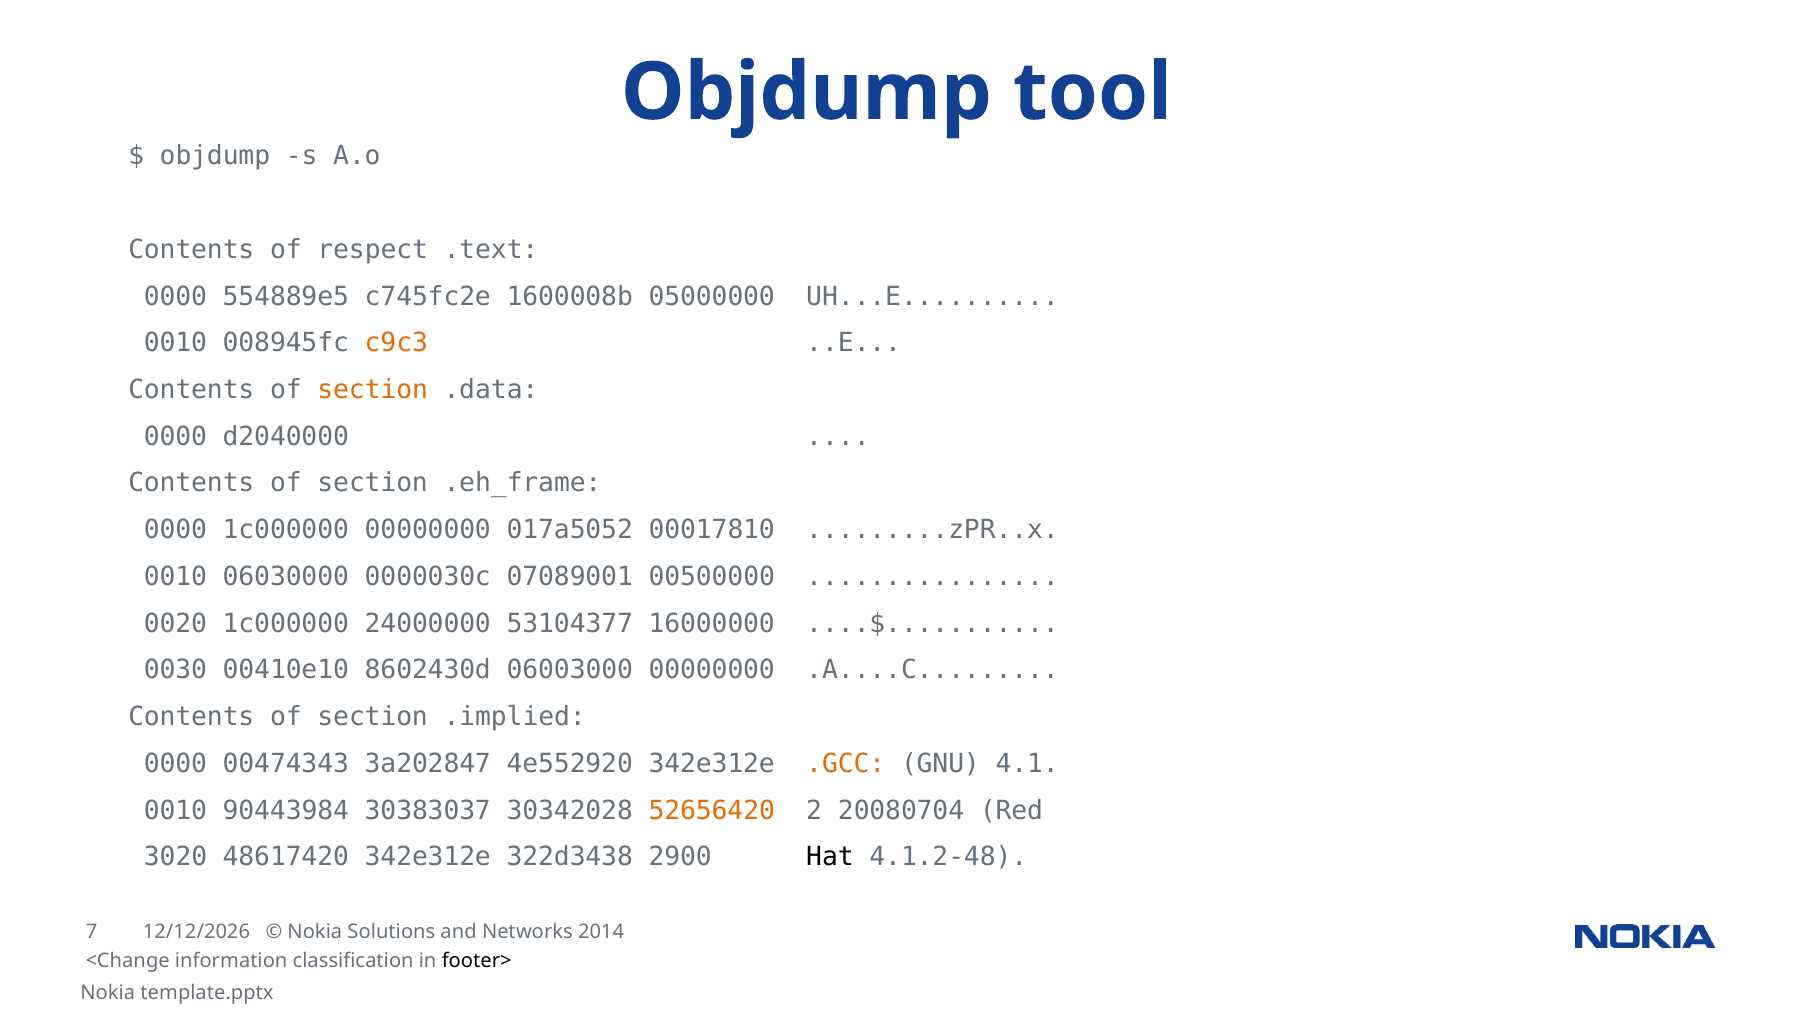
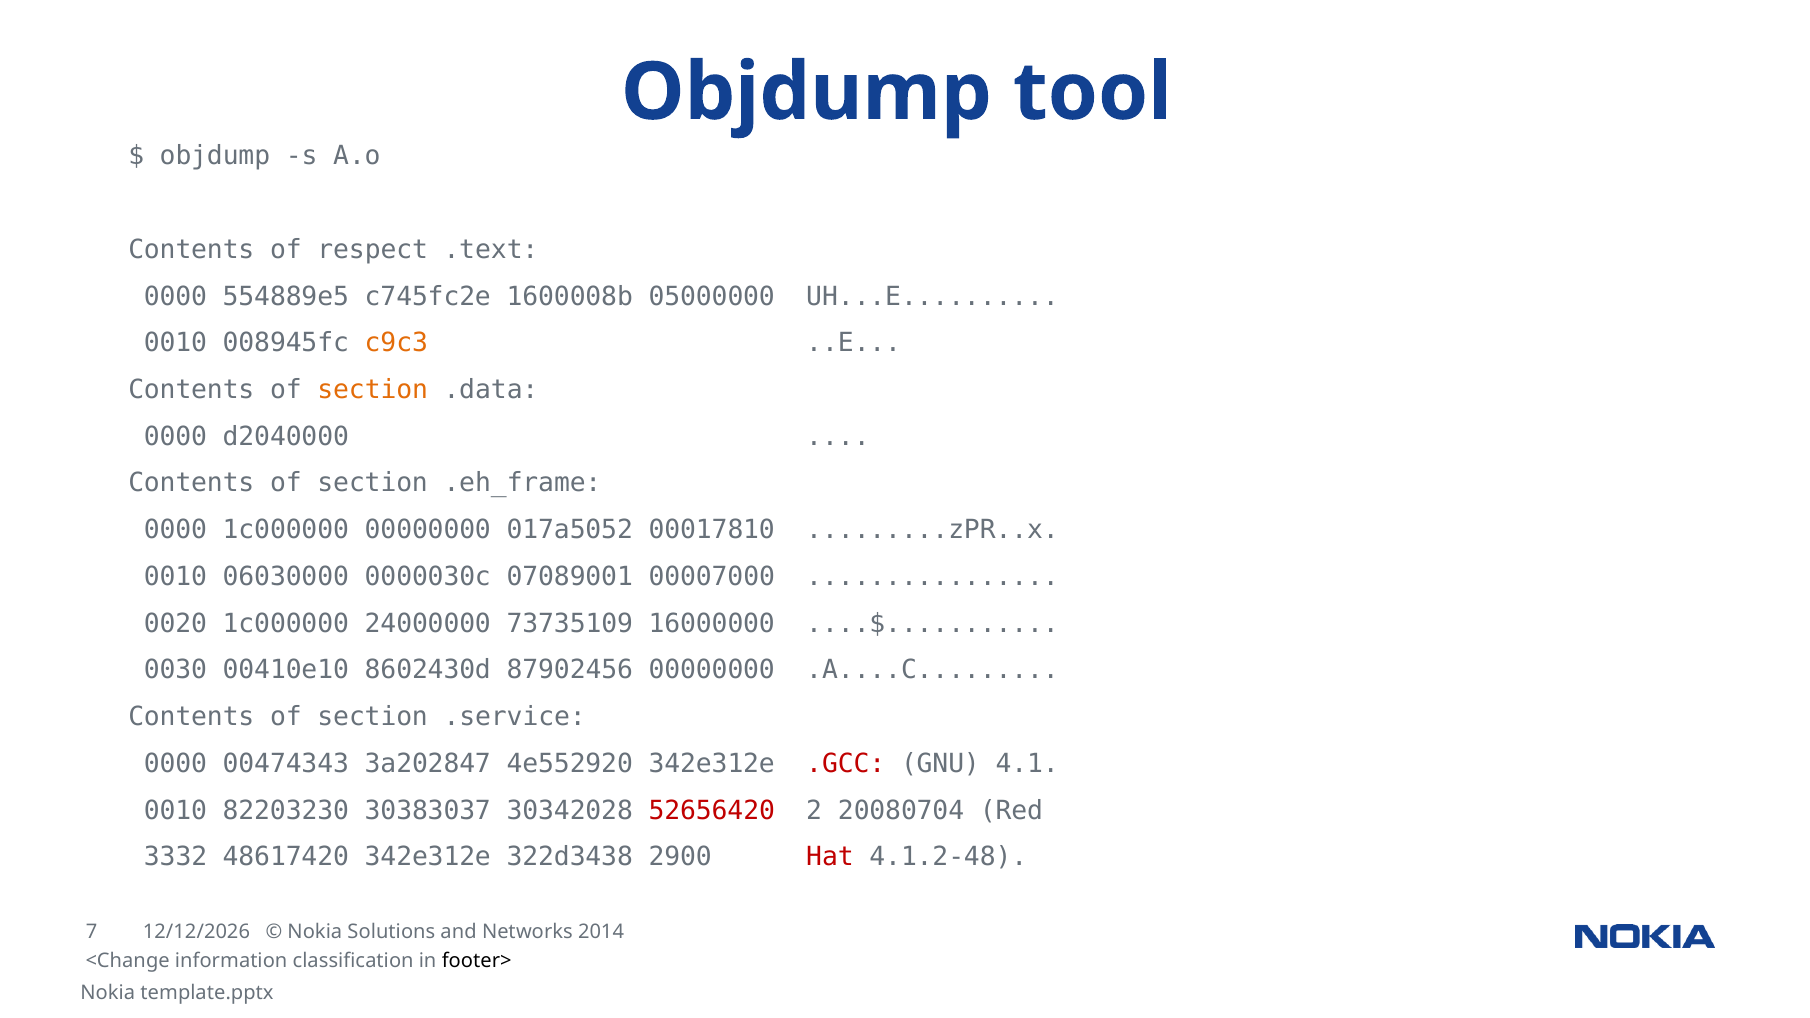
00500000: 00500000 -> 00007000
53104377: 53104377 -> 73735109
06003000: 06003000 -> 87902456
.implied: .implied -> .service
.GCC colour: orange -> red
90443984: 90443984 -> 82203230
52656420 colour: orange -> red
3020: 3020 -> 3332
Hat colour: black -> red
